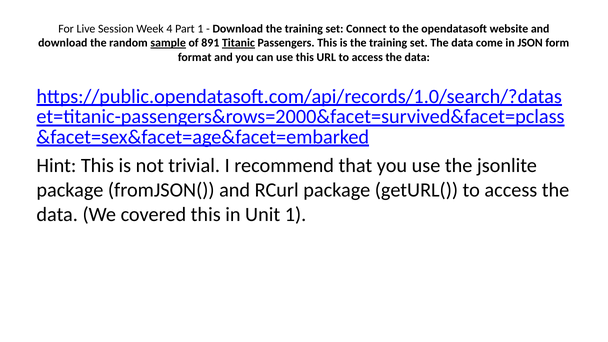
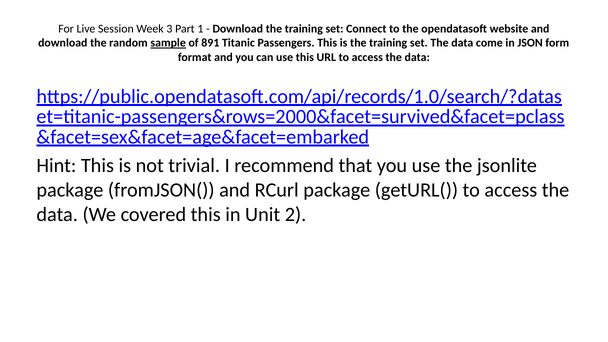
4: 4 -> 3
Titanic underline: present -> none
Unit 1: 1 -> 2
